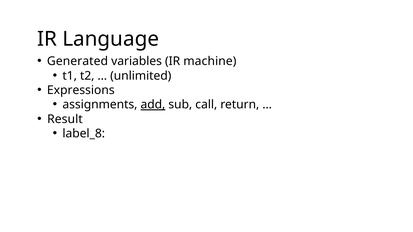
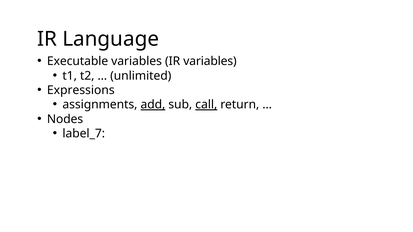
Generated: Generated -> Executable
IR machine: machine -> variables
call underline: none -> present
Result: Result -> Nodes
label_8: label_8 -> label_7
